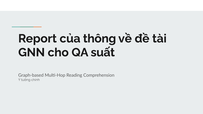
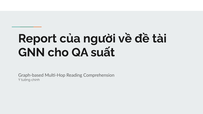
thông: thông -> người
